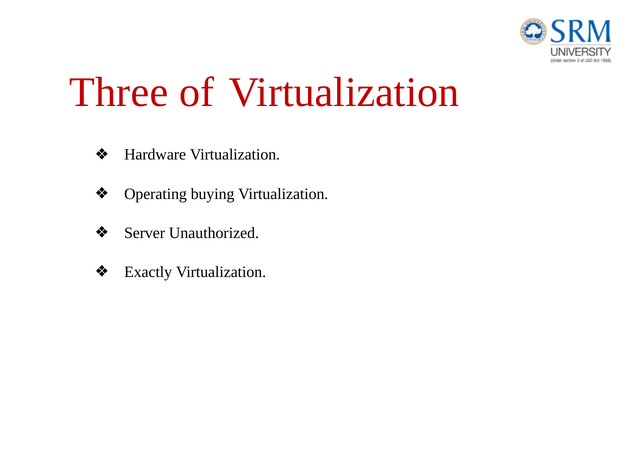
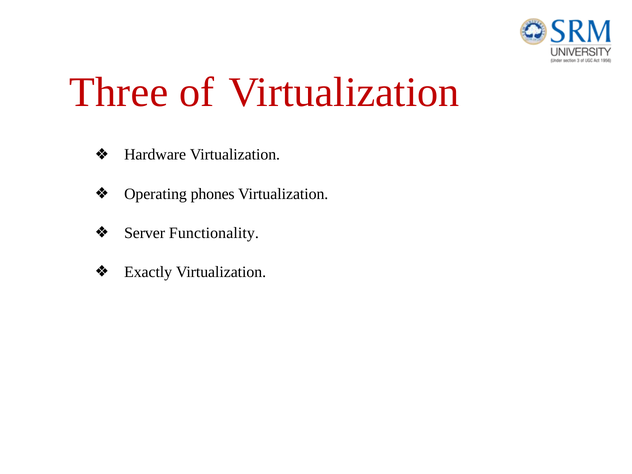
buying: buying -> phones
Unauthorized: Unauthorized -> Functionality
